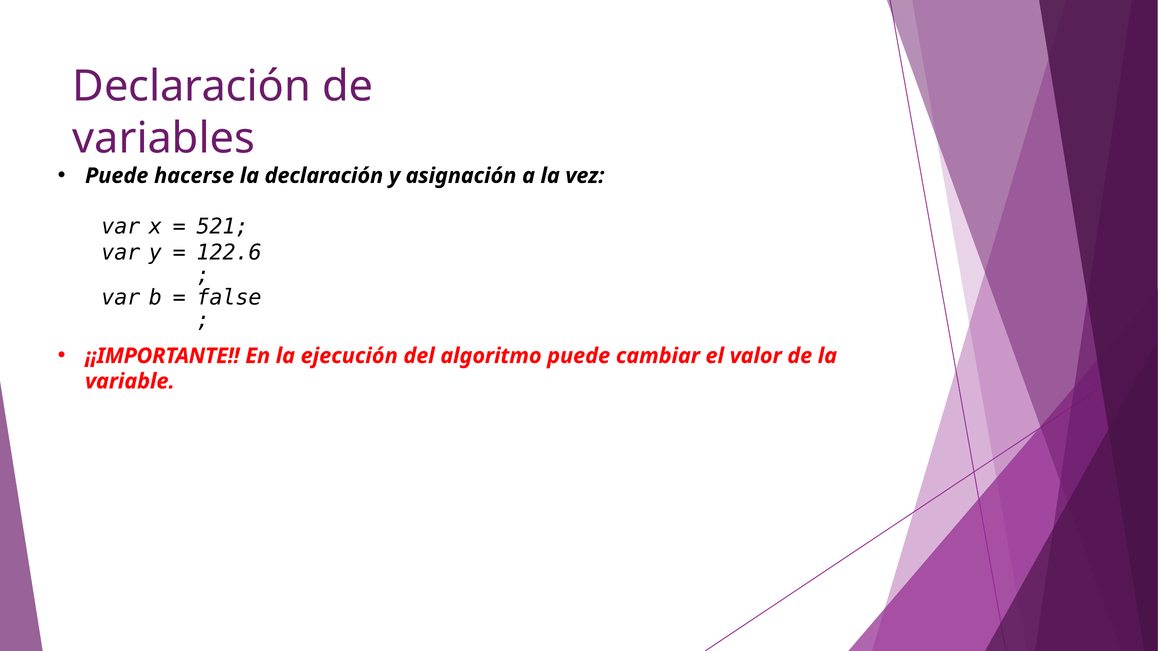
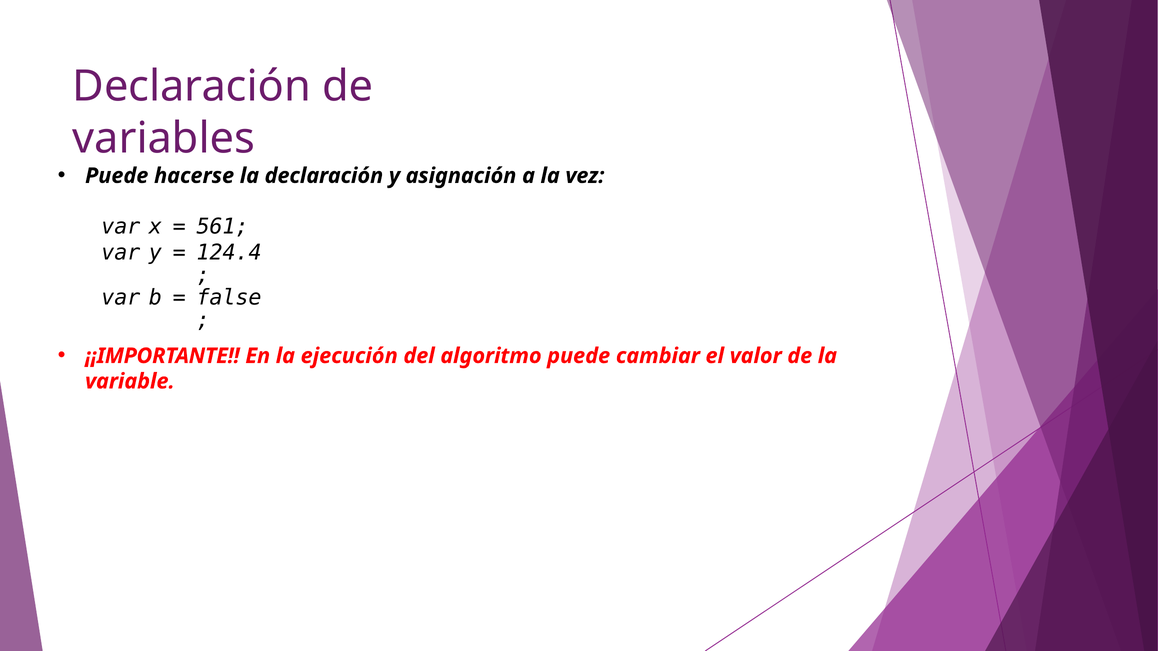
521: 521 -> 561
122.6: 122.6 -> 124.4
